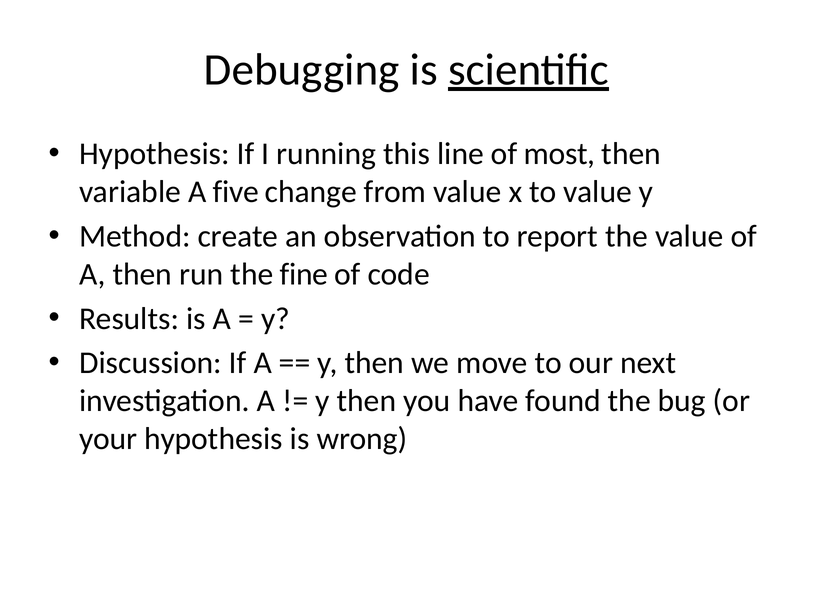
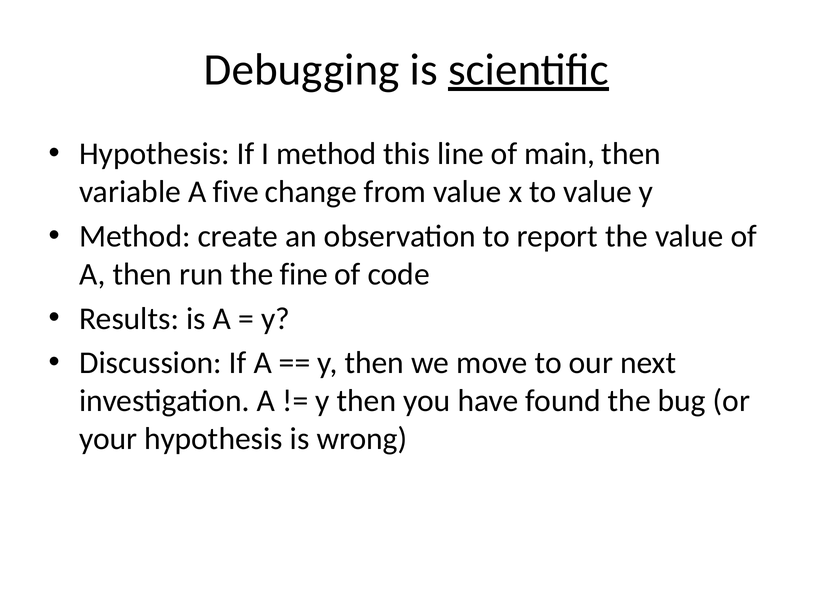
I running: running -> method
most: most -> main
